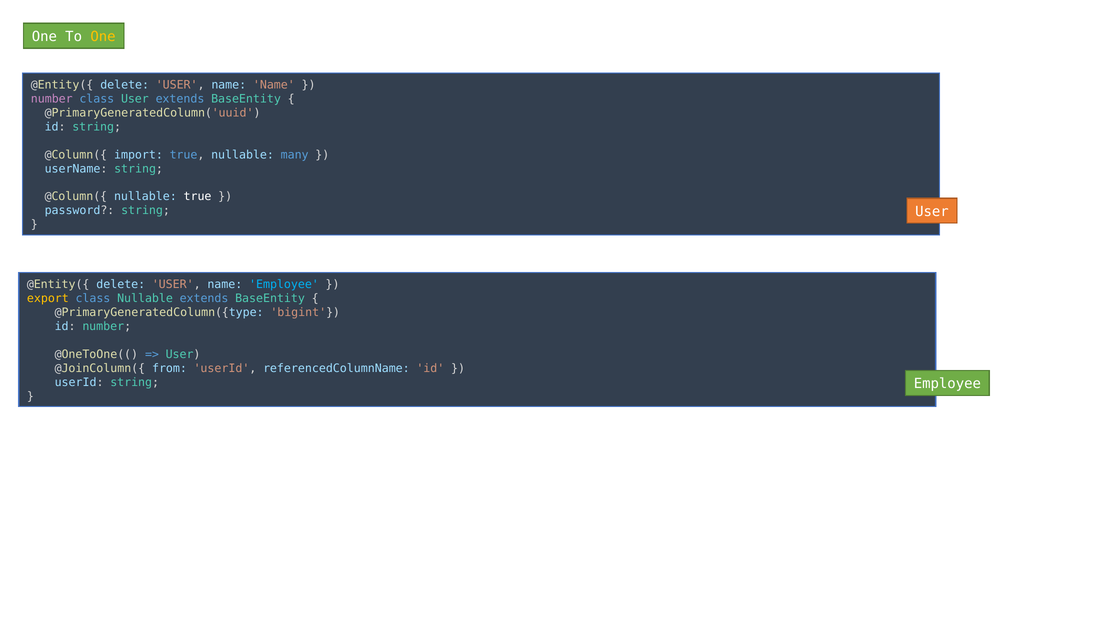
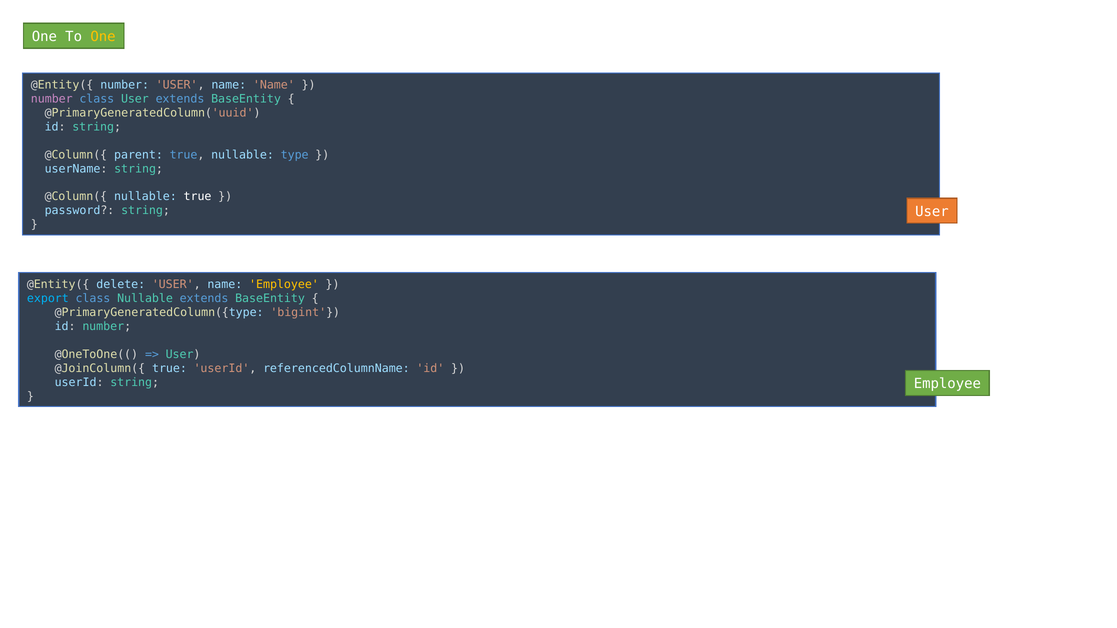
delete at (125, 85): delete -> number
import: import -> parent
many: many -> type
Employee at (284, 285) colour: light blue -> yellow
export colour: yellow -> light blue
@JoinColumn({ from: from -> true
